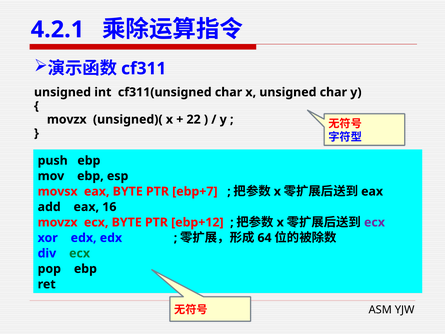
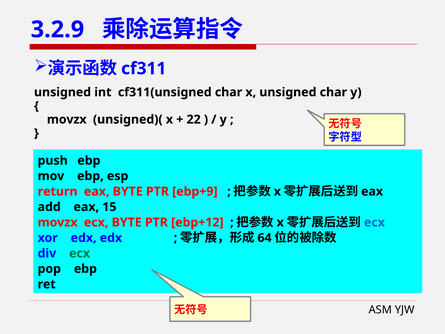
4.2.1: 4.2.1 -> 3.2.9
movsx: movsx -> return
ebp+7: ebp+7 -> ebp+9
16: 16 -> 15
ecx at (374, 222) colour: purple -> blue
